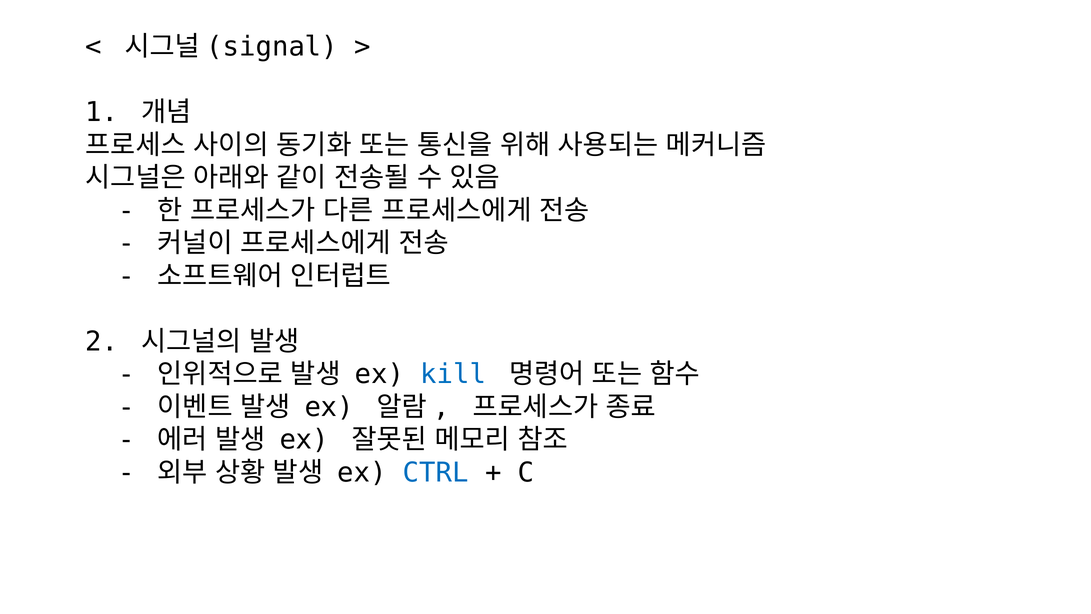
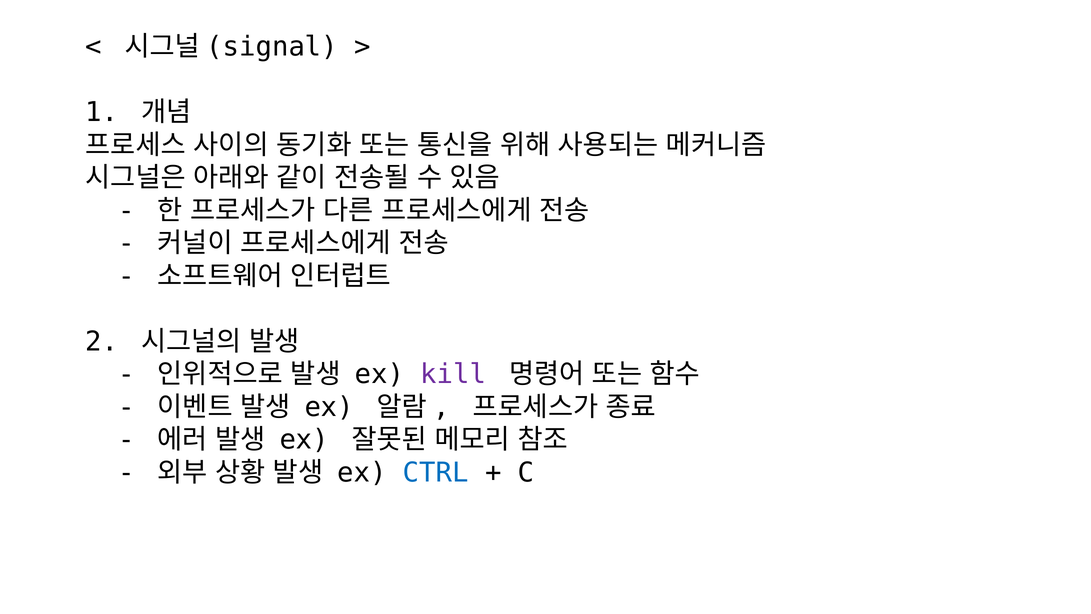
kill colour: blue -> purple
